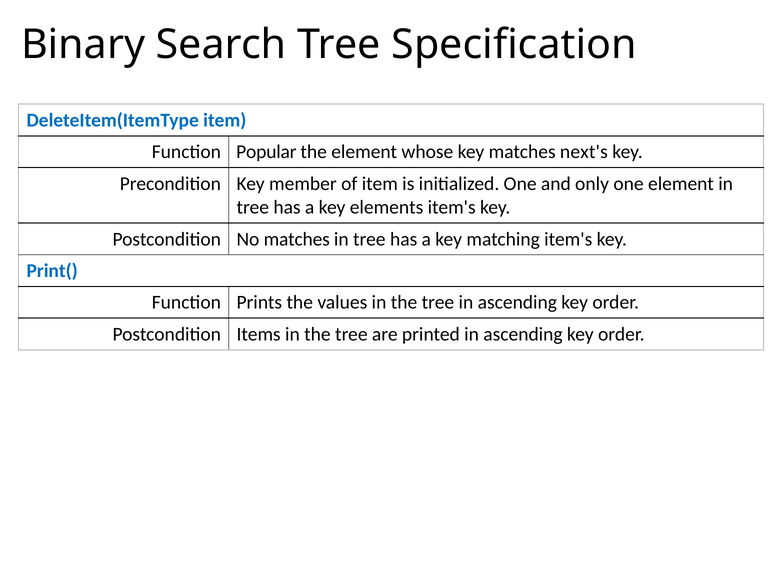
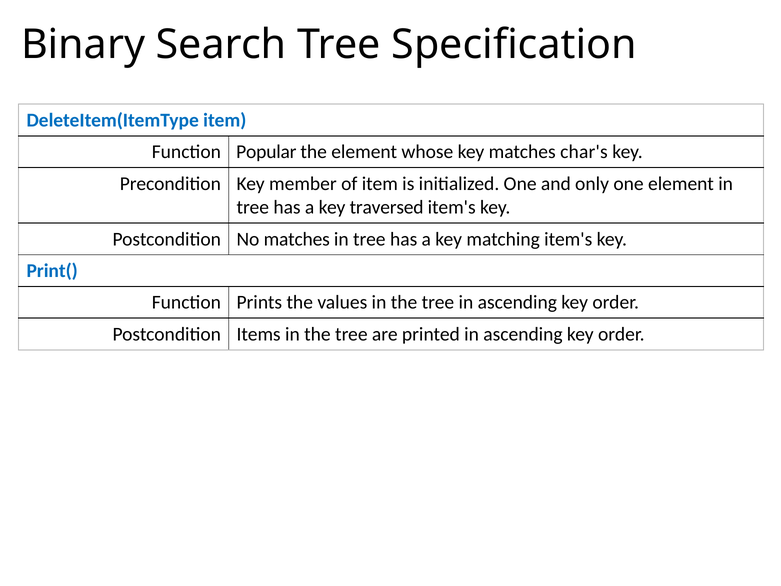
next's: next's -> char's
elements: elements -> traversed
